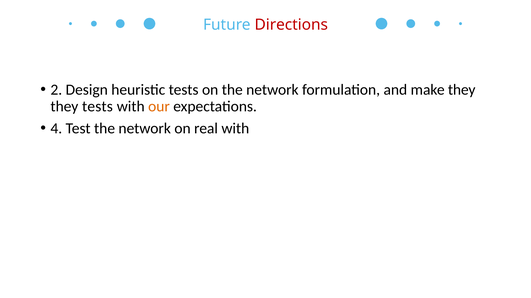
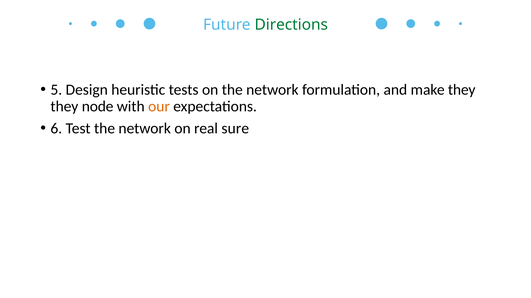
Directions colour: red -> green
2: 2 -> 5
they tests: tests -> node
4: 4 -> 6
real with: with -> sure
